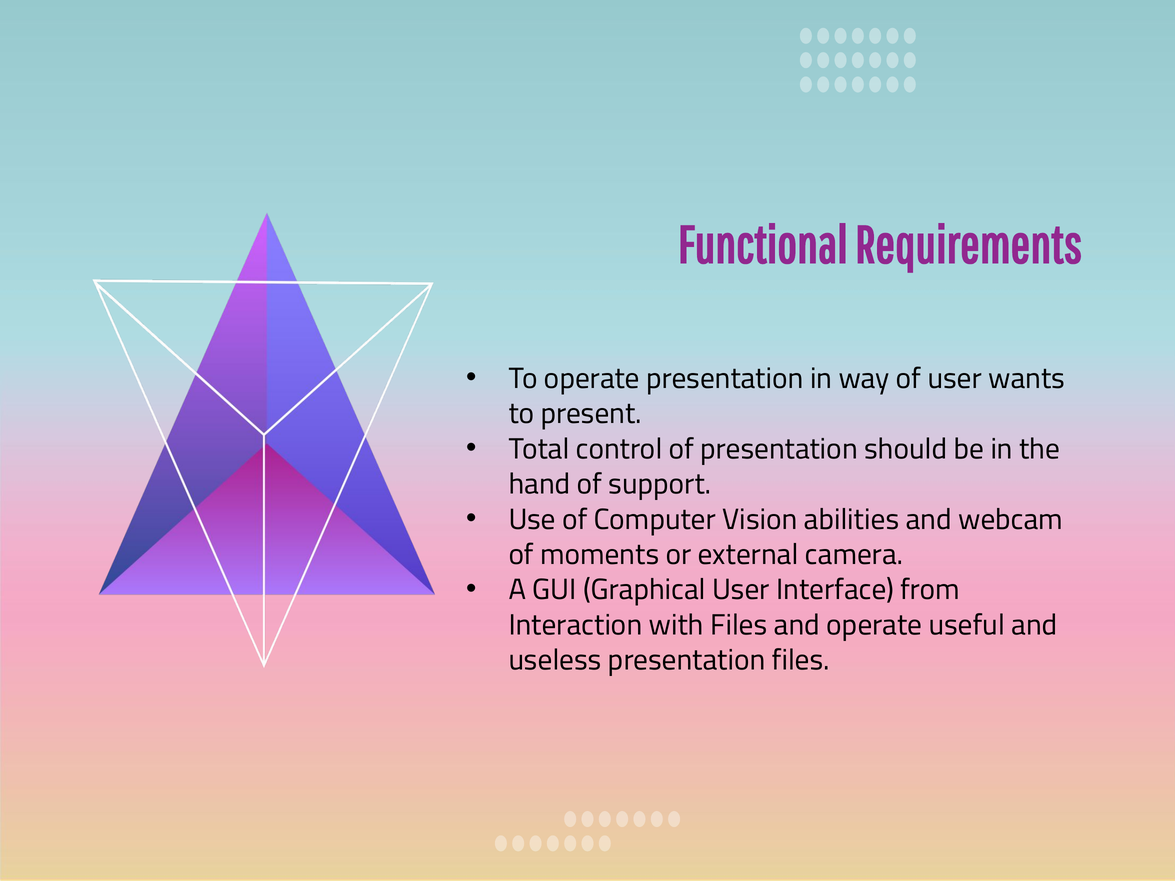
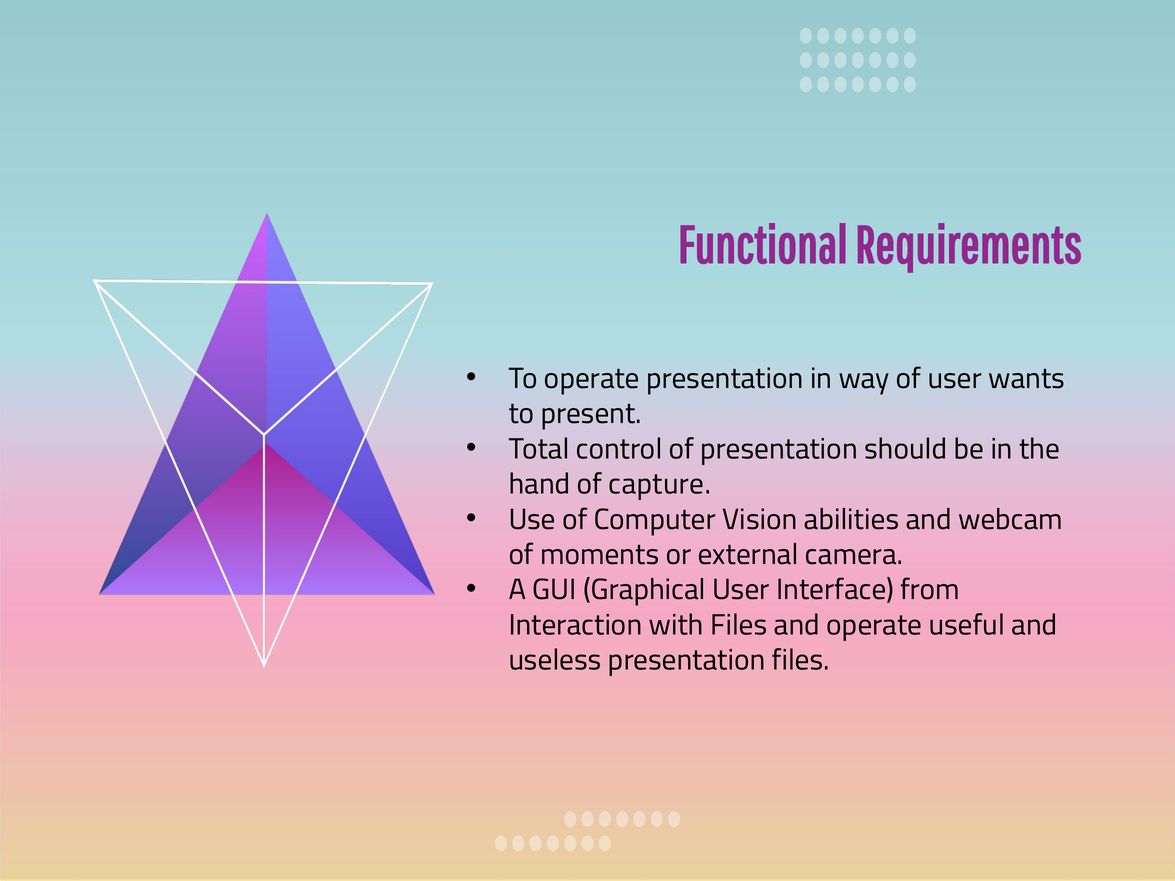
support: support -> capture
